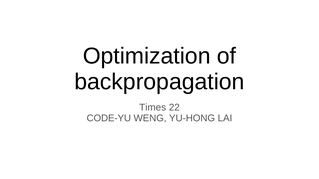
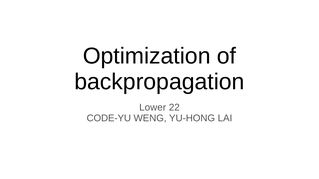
Times: Times -> Lower
